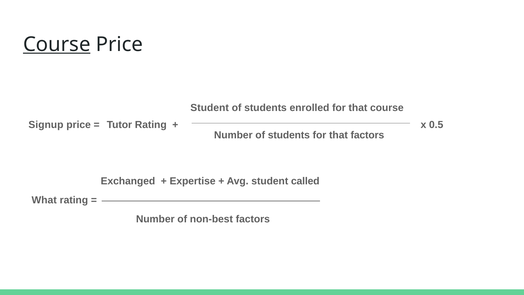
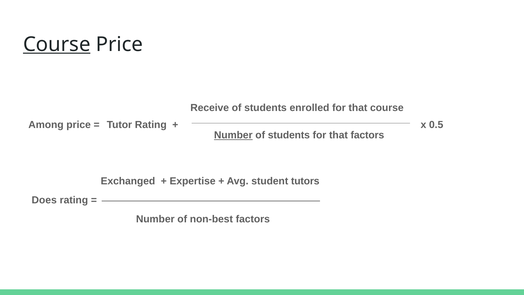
Student at (210, 108): Student -> Receive
Signup: Signup -> Among
Number at (233, 135) underline: none -> present
called: called -> tutors
What: What -> Does
